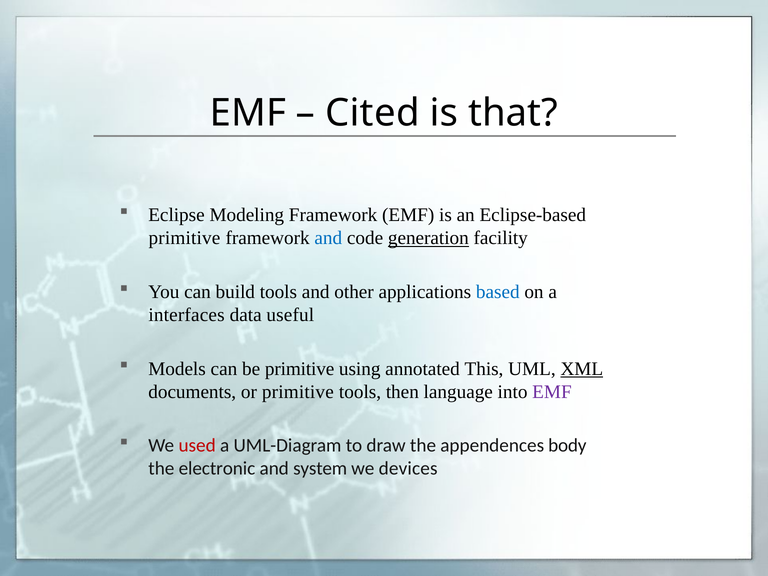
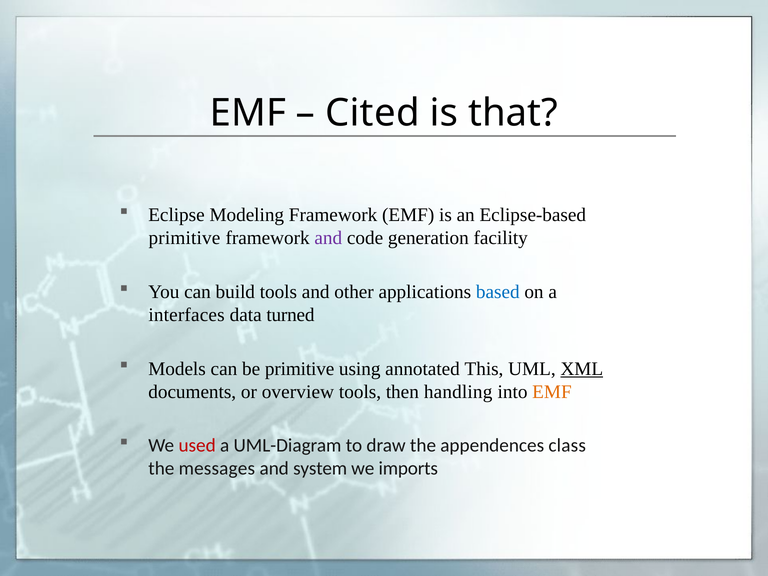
and at (328, 238) colour: blue -> purple
generation underline: present -> none
useful: useful -> turned
or primitive: primitive -> overview
language: language -> handling
EMF at (552, 392) colour: purple -> orange
body: body -> class
electronic: electronic -> messages
devices: devices -> imports
